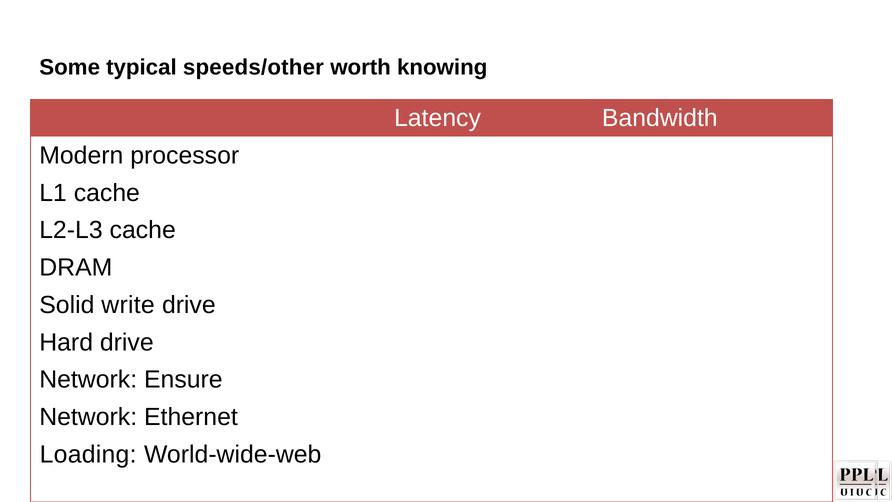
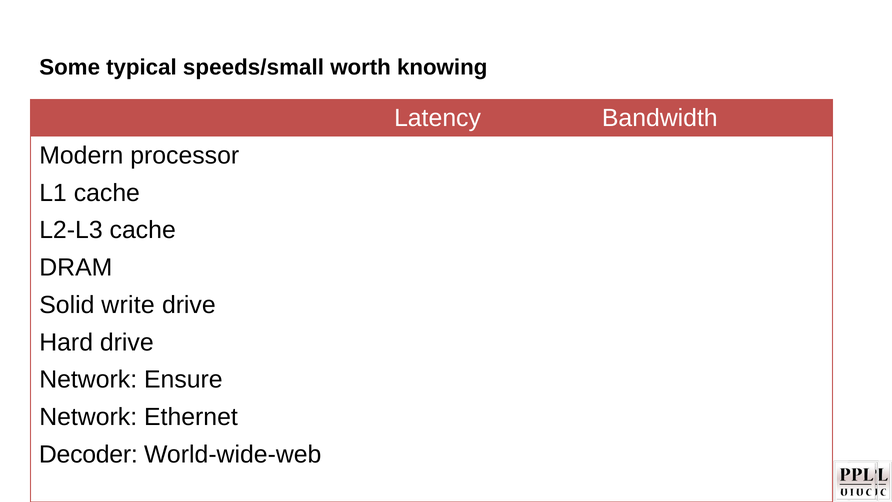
speeds/other: speeds/other -> speeds/small
Loading: Loading -> Decoder
